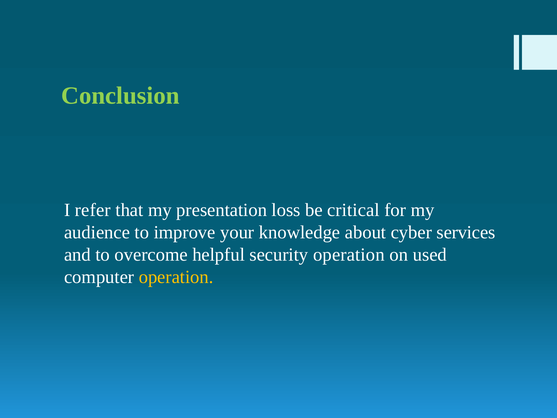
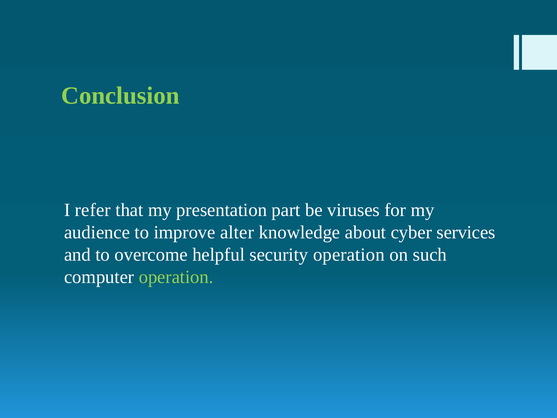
loss: loss -> part
critical: critical -> viruses
your: your -> alter
used: used -> such
operation at (176, 277) colour: yellow -> light green
